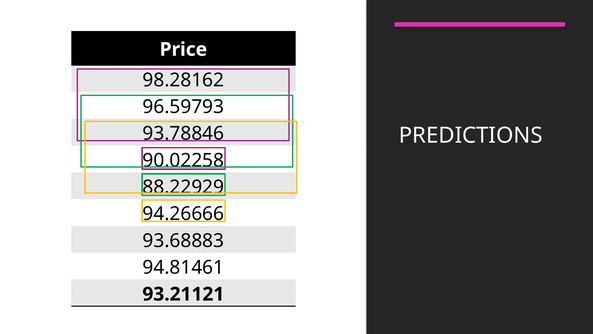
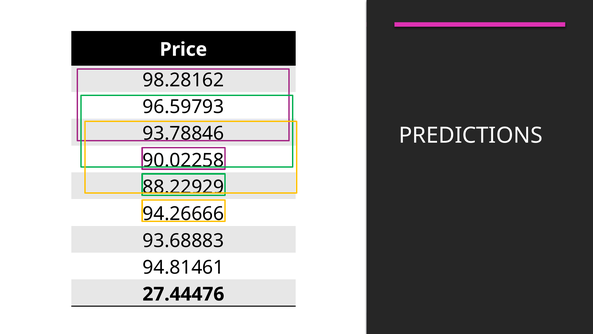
93.21121: 93.21121 -> 27.44476
